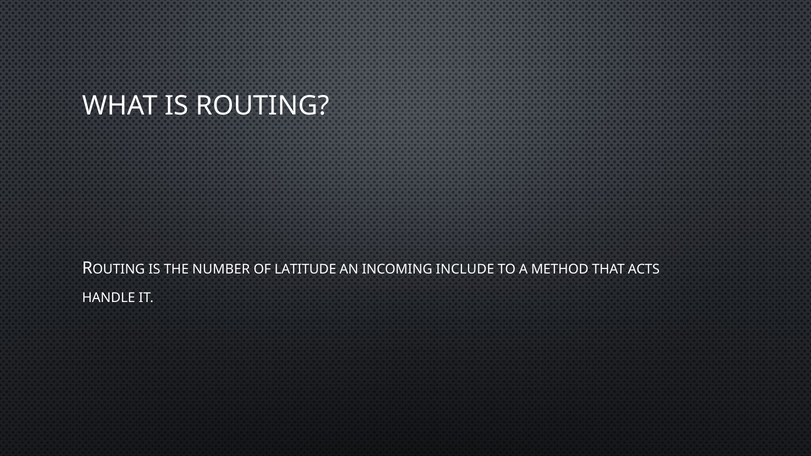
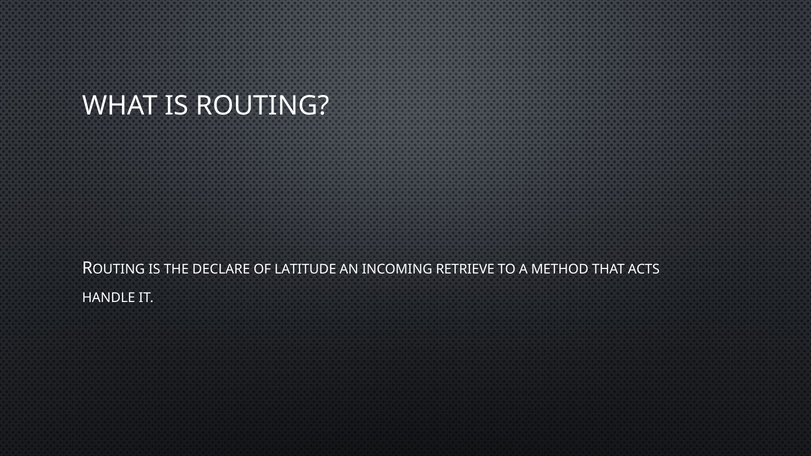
NUMBER: NUMBER -> DECLARE
INCLUDE: INCLUDE -> RETRIEVE
